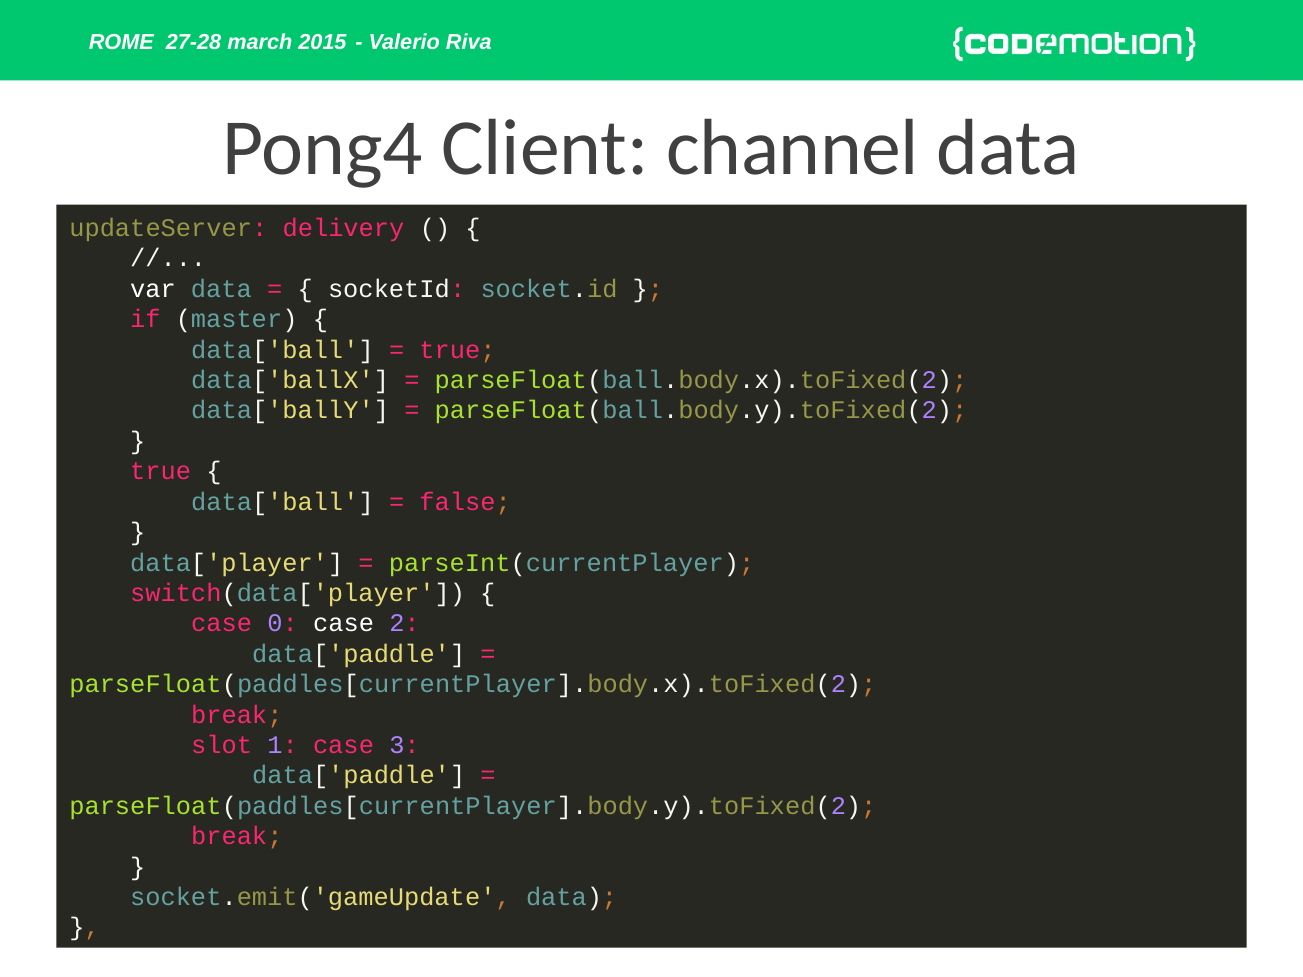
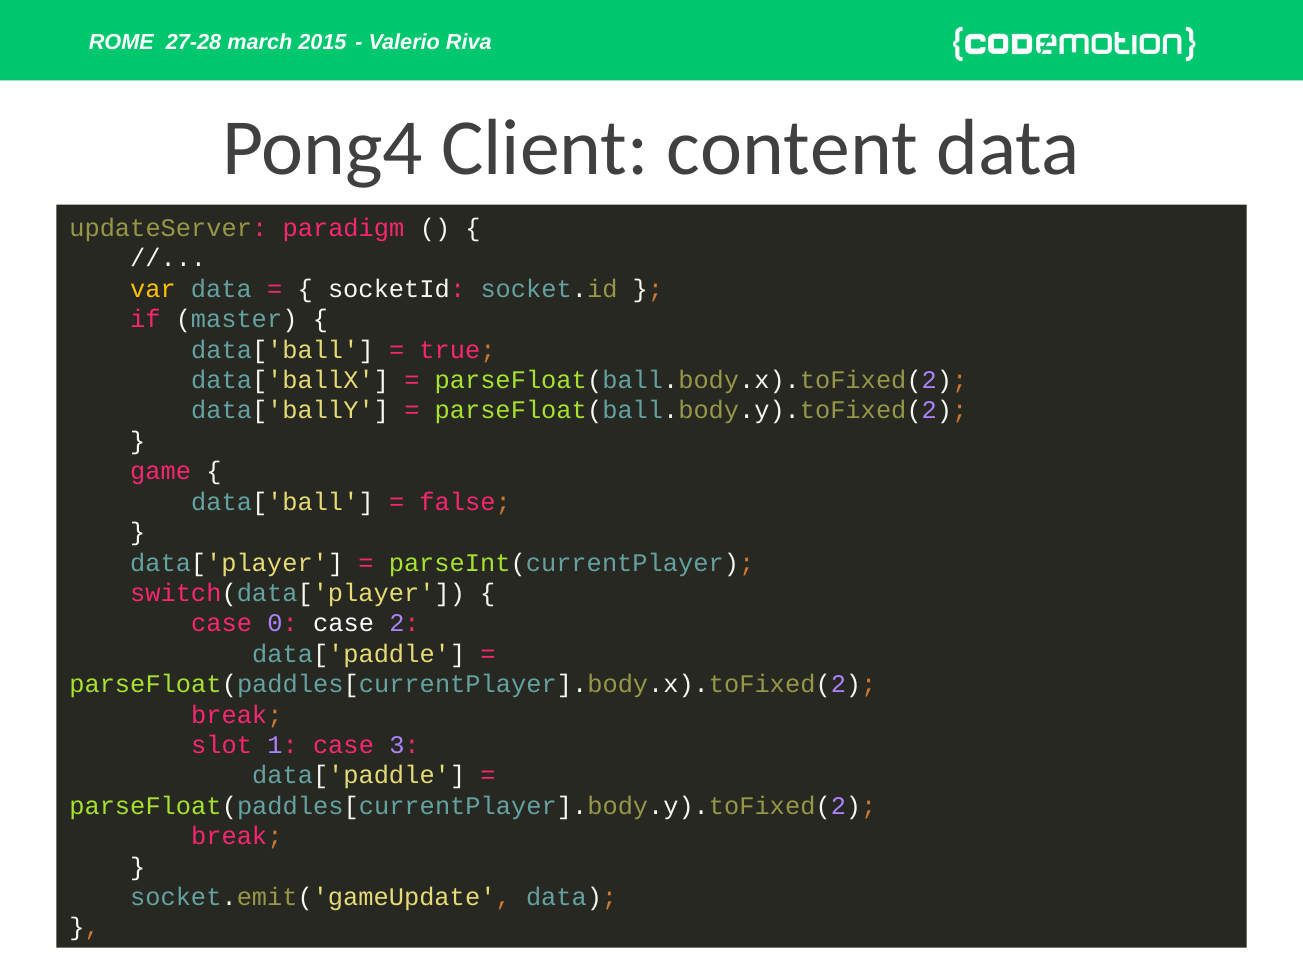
channel: channel -> content
delivery: delivery -> paradigm
var colour: white -> yellow
true at (161, 472): true -> game
